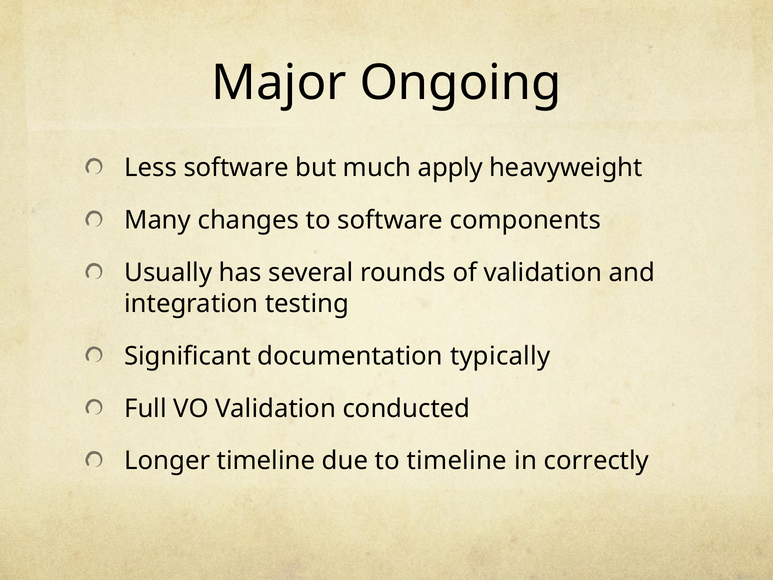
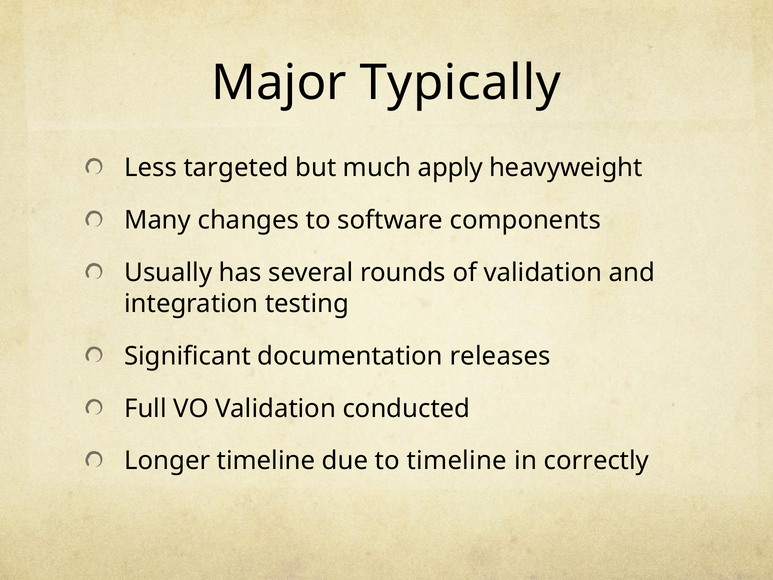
Ongoing: Ongoing -> Typically
Less software: software -> targeted
typically: typically -> releases
